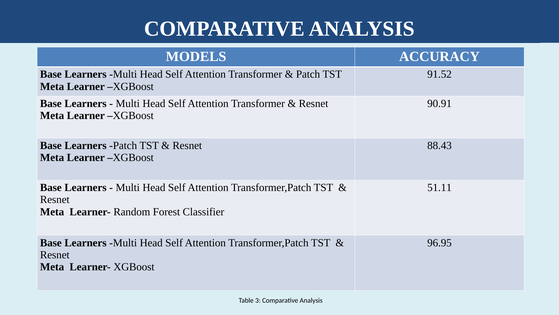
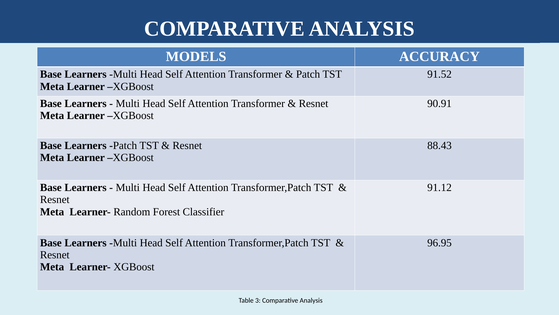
51.11: 51.11 -> 91.12
